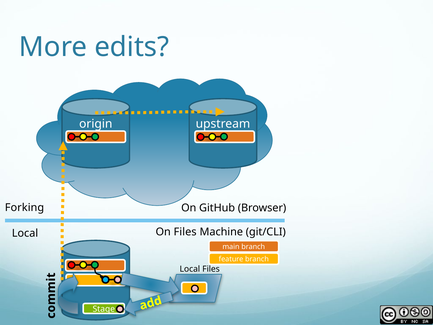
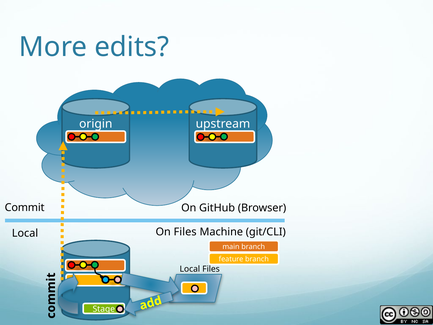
Forking: Forking -> Commit
